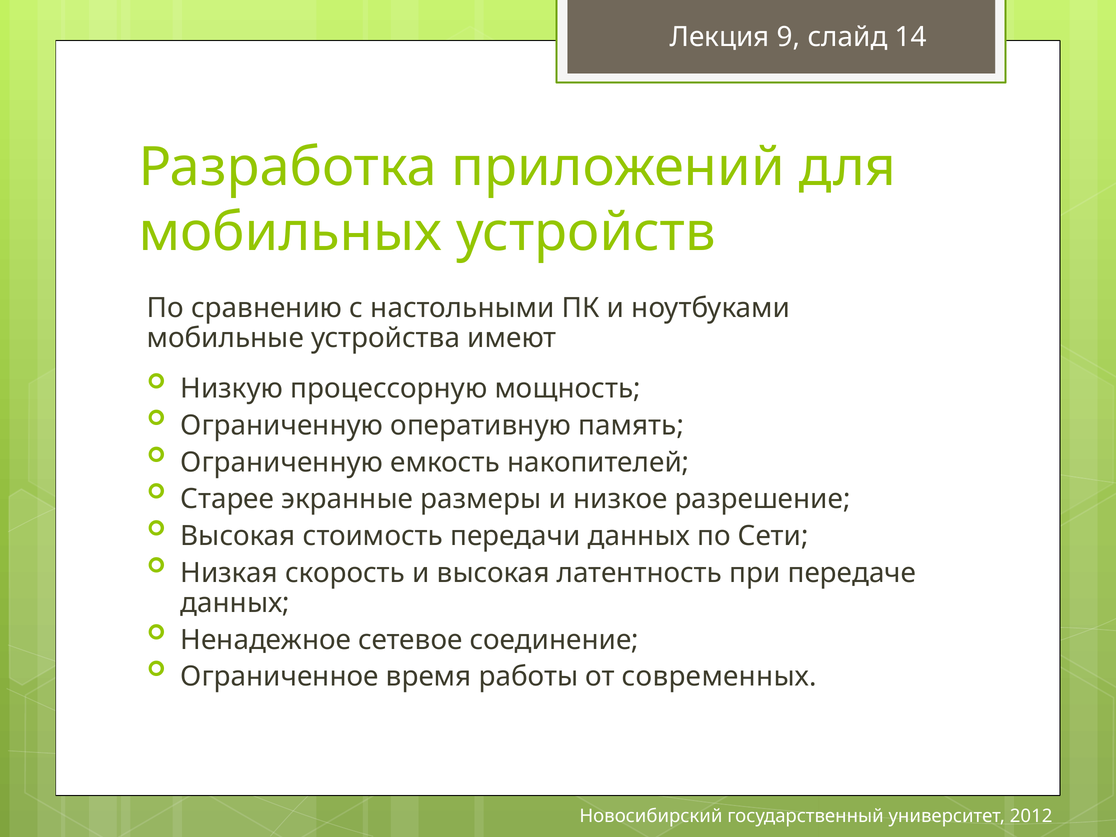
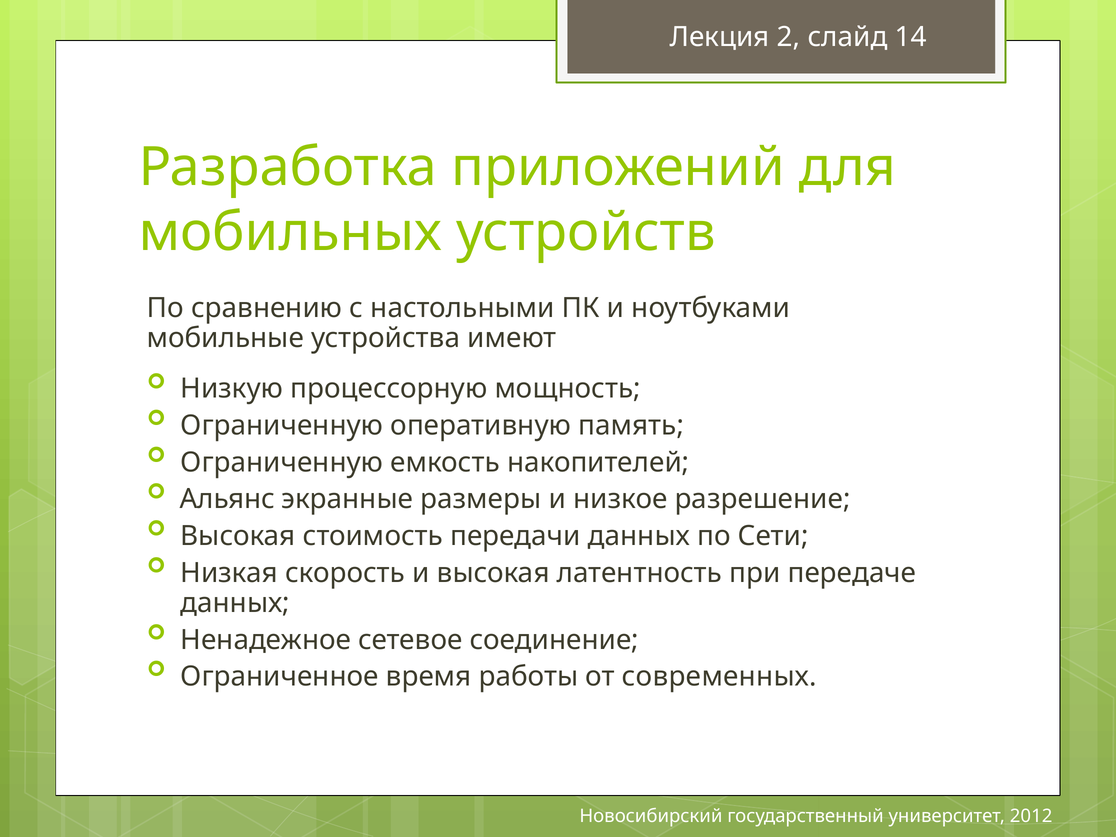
9: 9 -> 2
Старее: Старее -> Альянс
